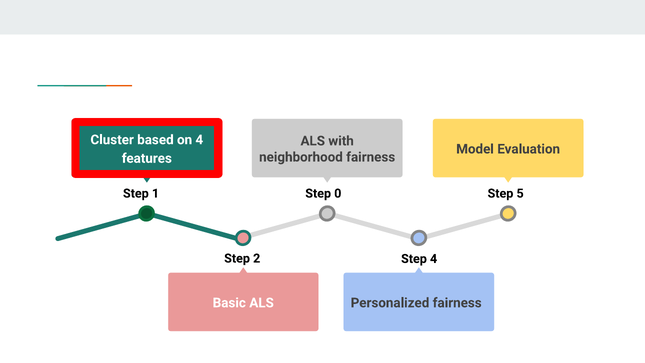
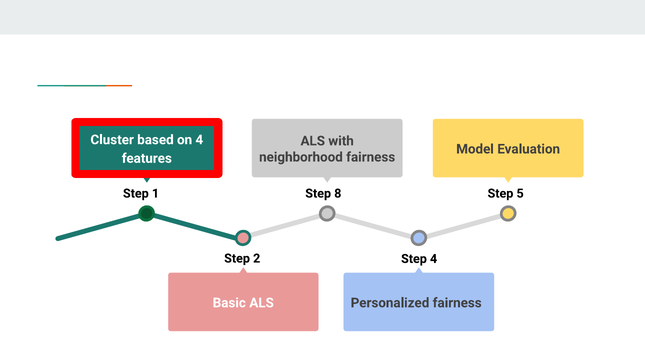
0: 0 -> 8
